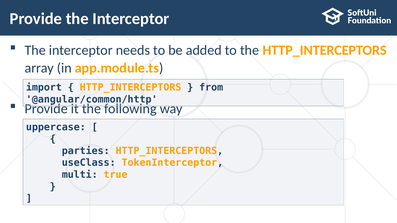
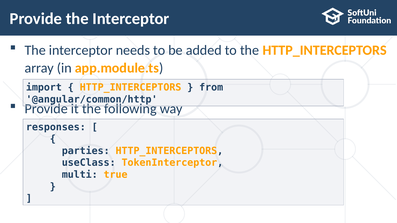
uppercase: uppercase -> responses
